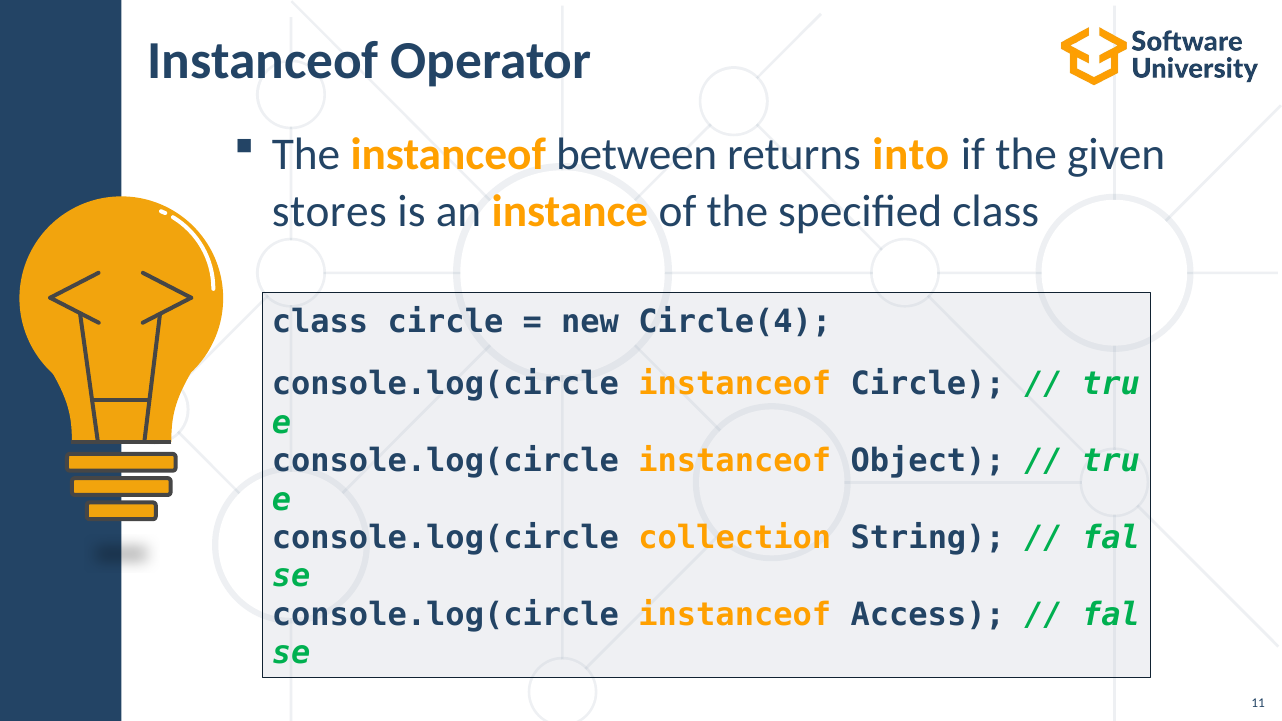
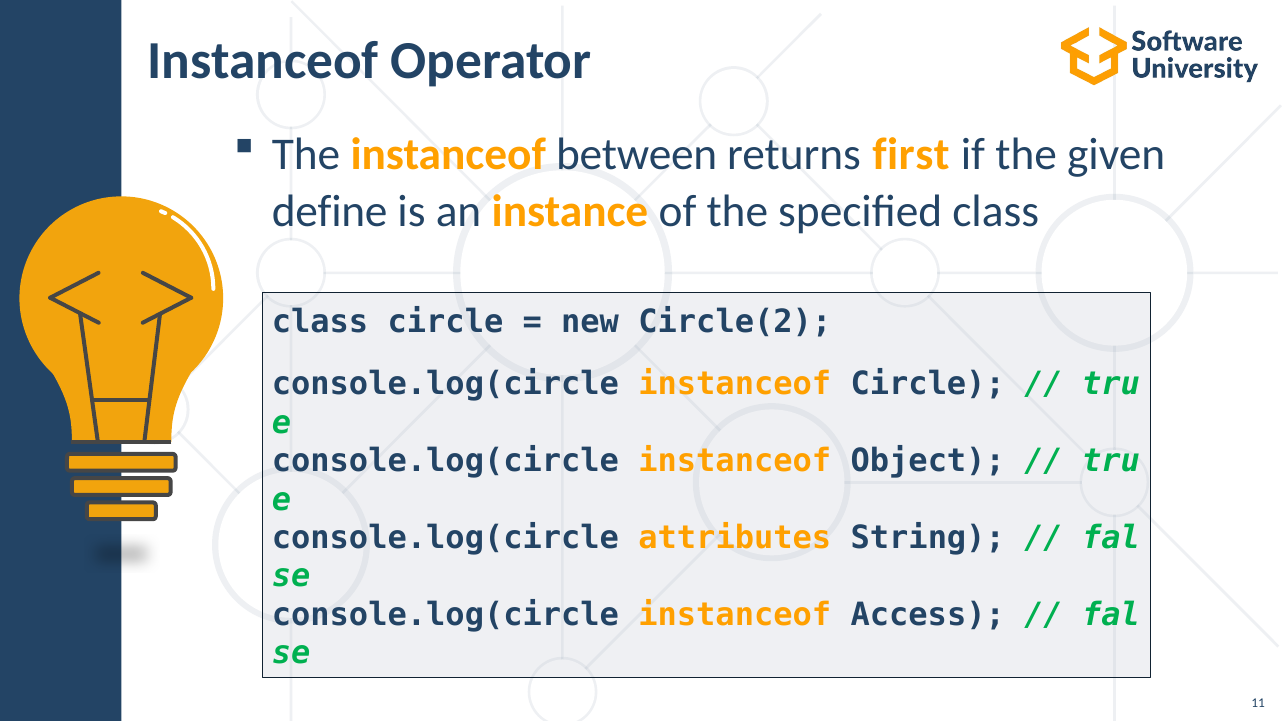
into: into -> first
stores: stores -> define
Circle(4: Circle(4 -> Circle(2
collection: collection -> attributes
